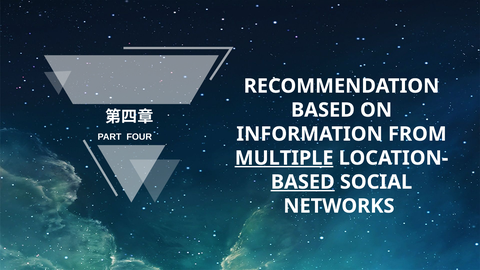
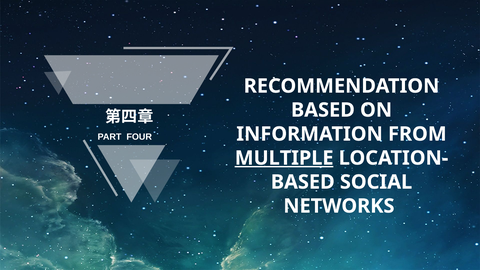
BASED at (303, 182) underline: present -> none
